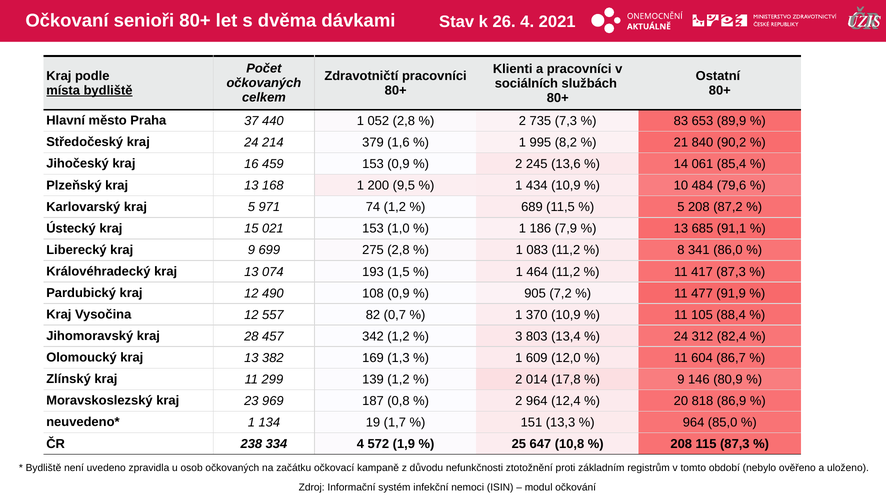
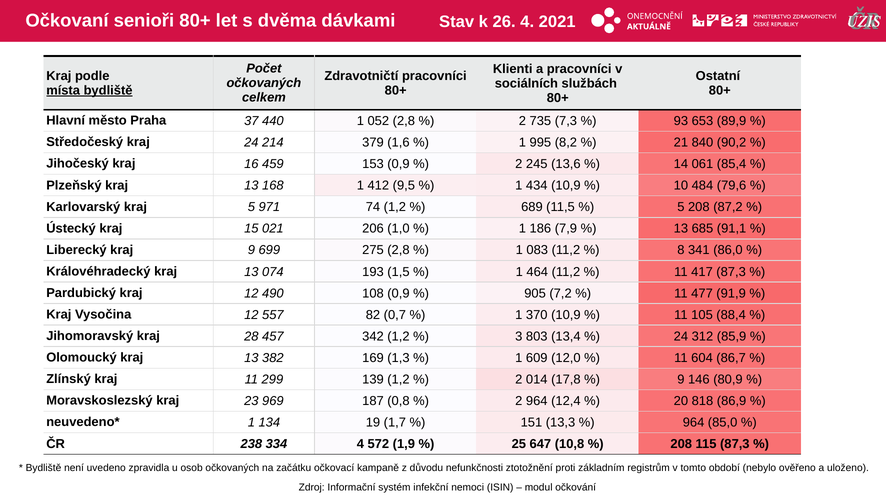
83: 83 -> 93
200: 200 -> 412
021 153: 153 -> 206
82,4: 82,4 -> 85,9
